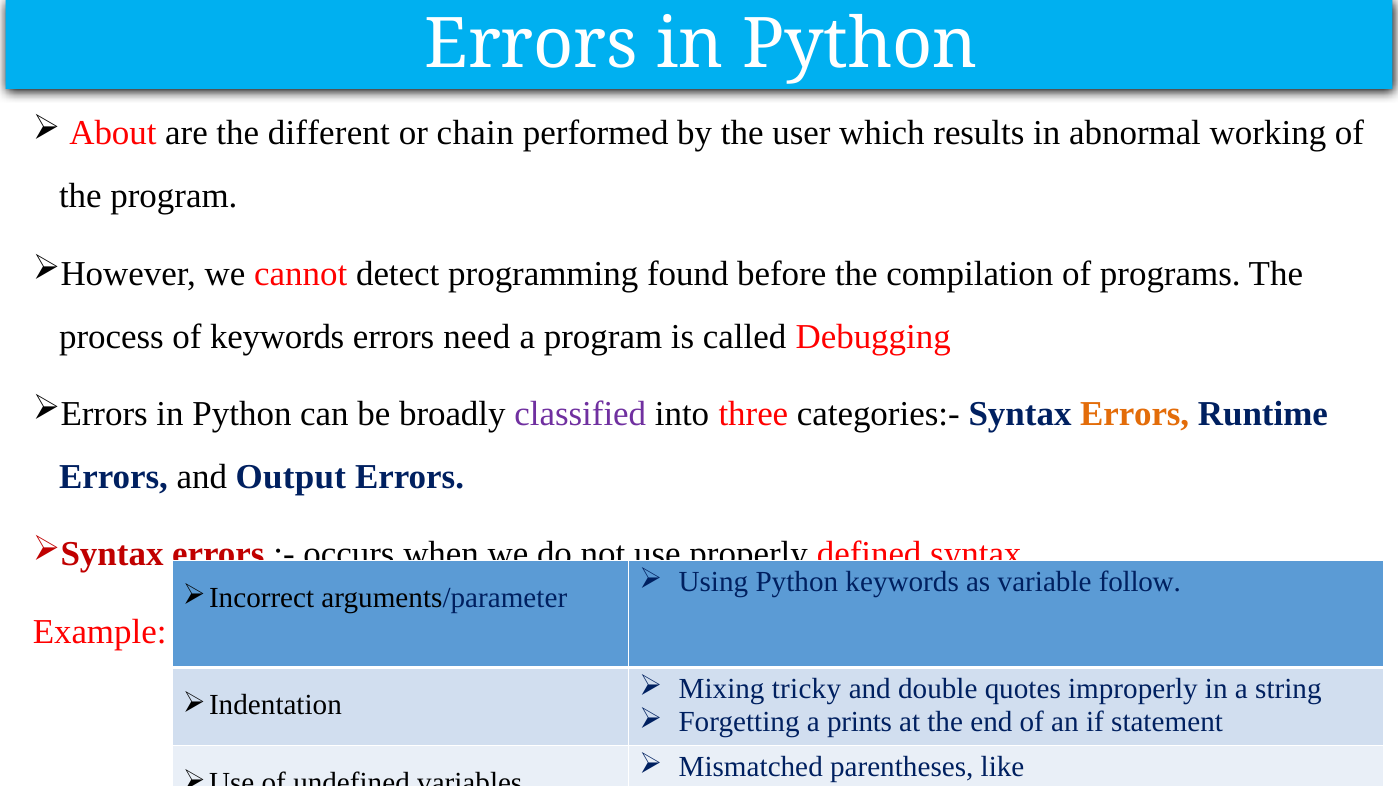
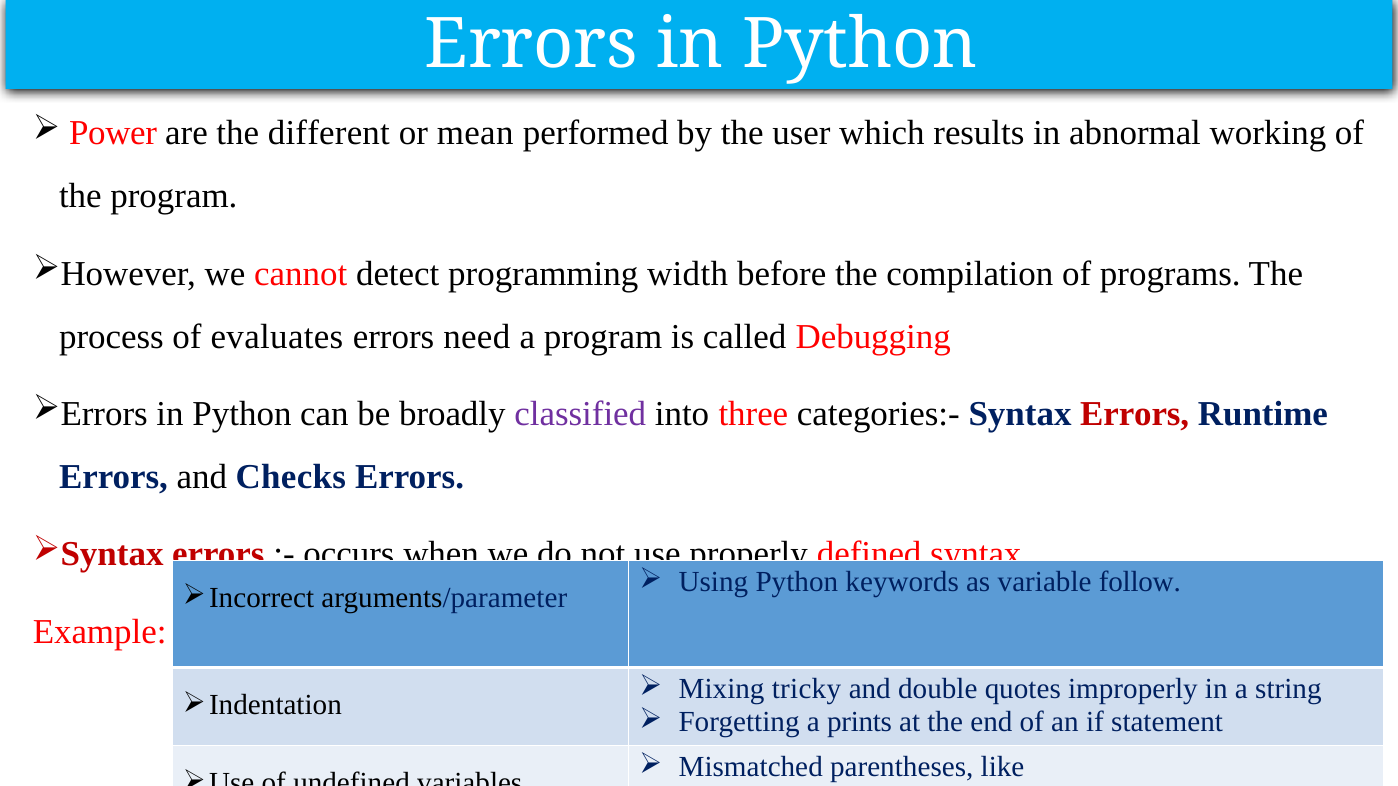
About: About -> Power
chain: chain -> mean
found: found -> width
of keywords: keywords -> evaluates
Errors at (1135, 414) colour: orange -> red
Output: Output -> Checks
